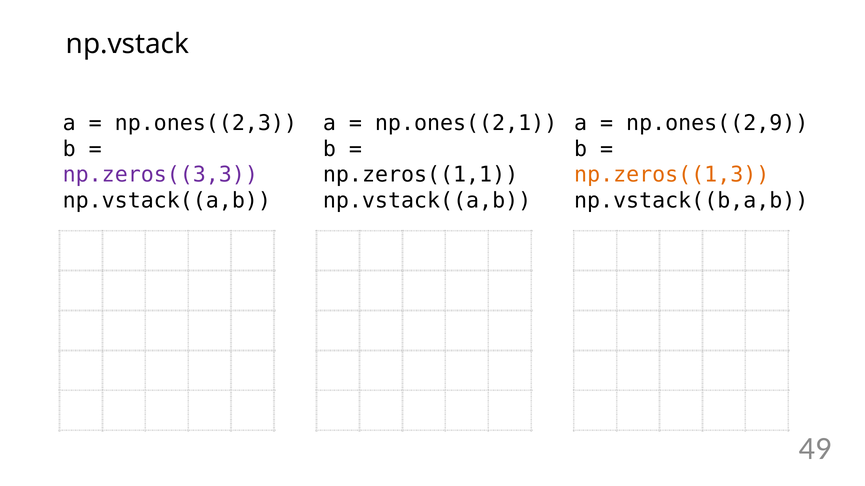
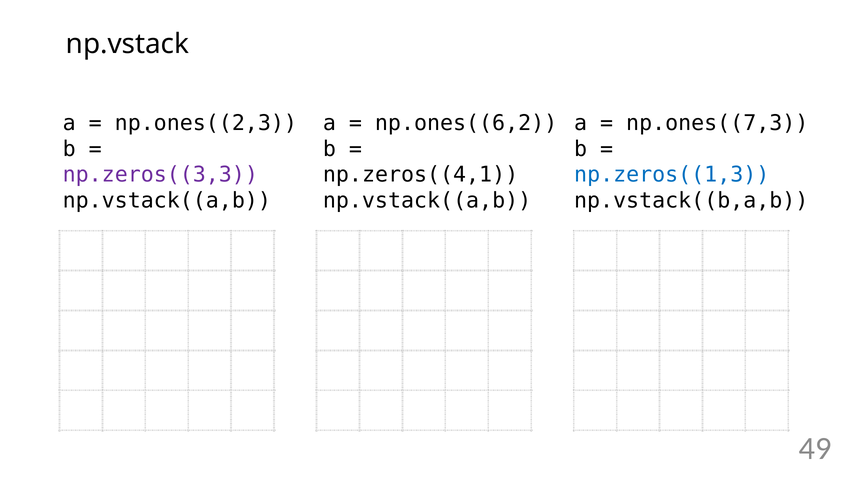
np.ones((2,1: np.ones((2,1 -> np.ones((6,2
np.ones((2,9: np.ones((2,9 -> np.ones((7,3
np.zeros((1,1: np.zeros((1,1 -> np.zeros((4,1
np.zeros((1,3 colour: orange -> blue
